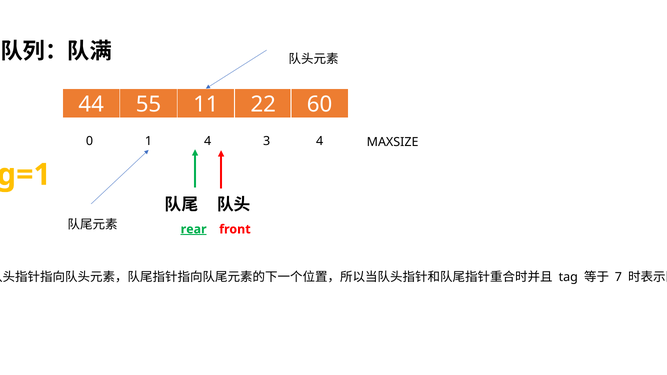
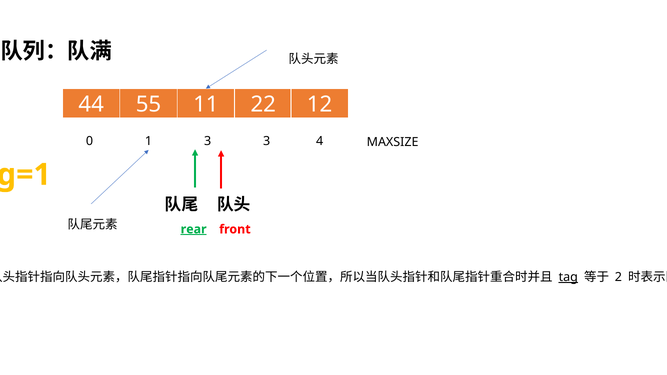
60: 60 -> 12
1 4: 4 -> 3
tag underline: none -> present
7: 7 -> 2
